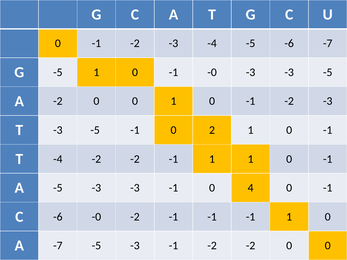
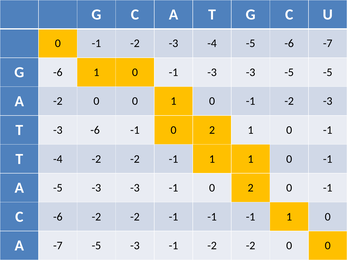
G -5: -5 -> -6
-1 -0: -0 -> -3
-3 at (289, 72): -3 -> -5
T -3 -5: -5 -> -6
-3 -1 0 4: 4 -> 2
-6 -0: -0 -> -2
